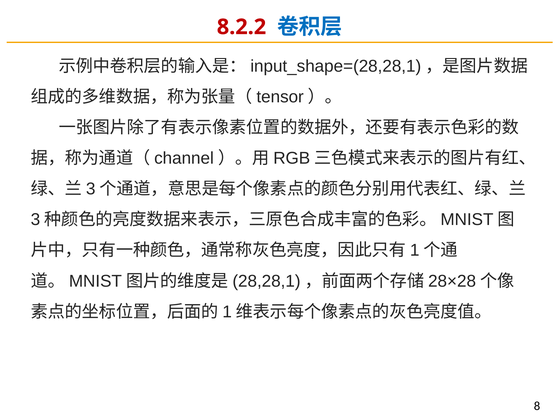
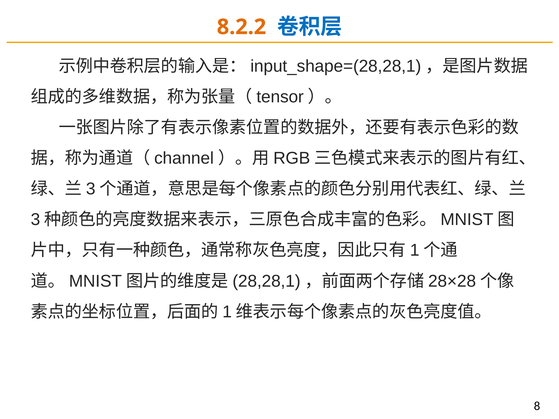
8.2.2 colour: red -> orange
